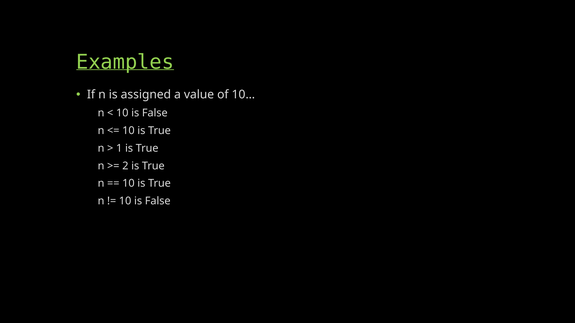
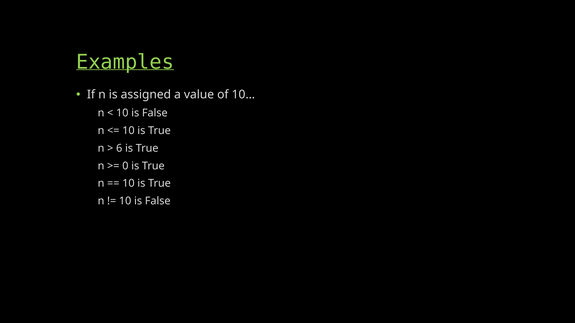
1: 1 -> 6
2: 2 -> 0
